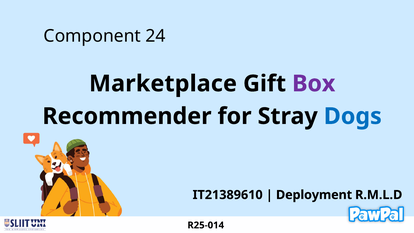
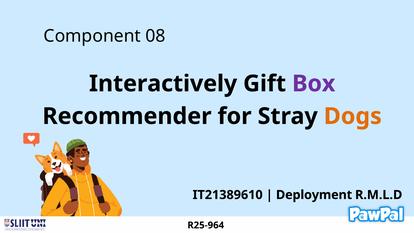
24: 24 -> 08
Marketplace: Marketplace -> Interactively
Dogs colour: blue -> orange
R25-014: R25-014 -> R25-964
